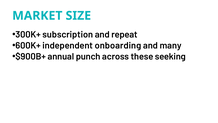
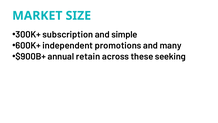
repeat: repeat -> simple
onboarding: onboarding -> promotions
punch: punch -> retain
